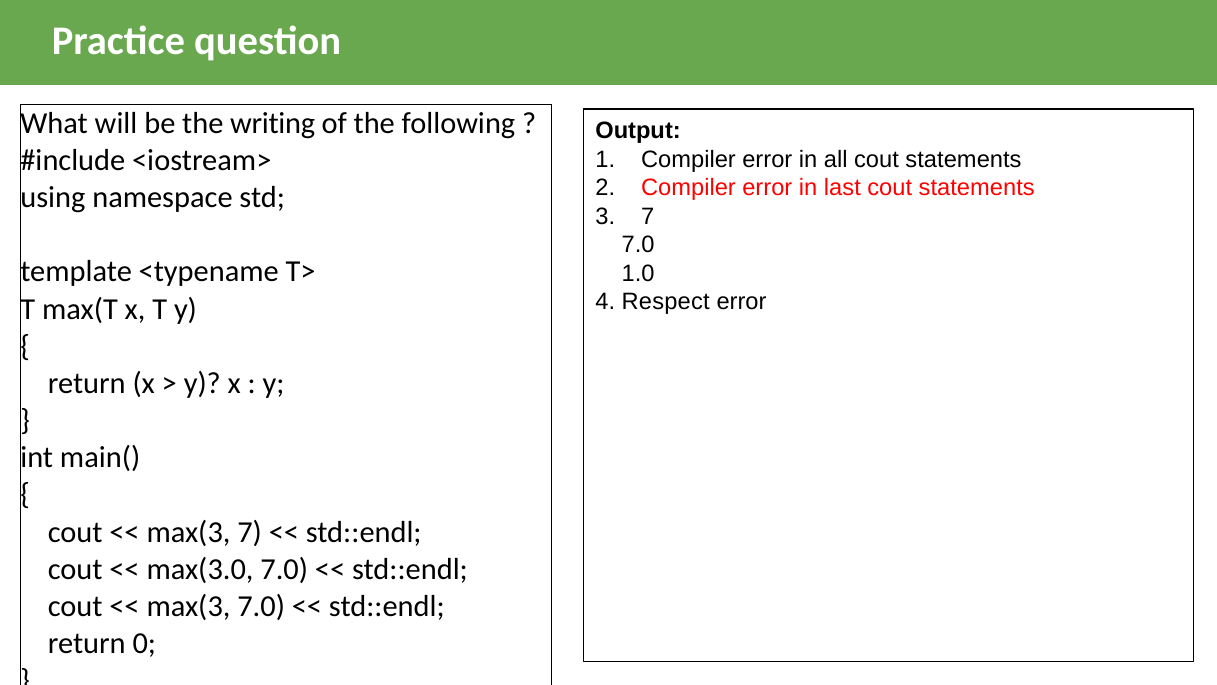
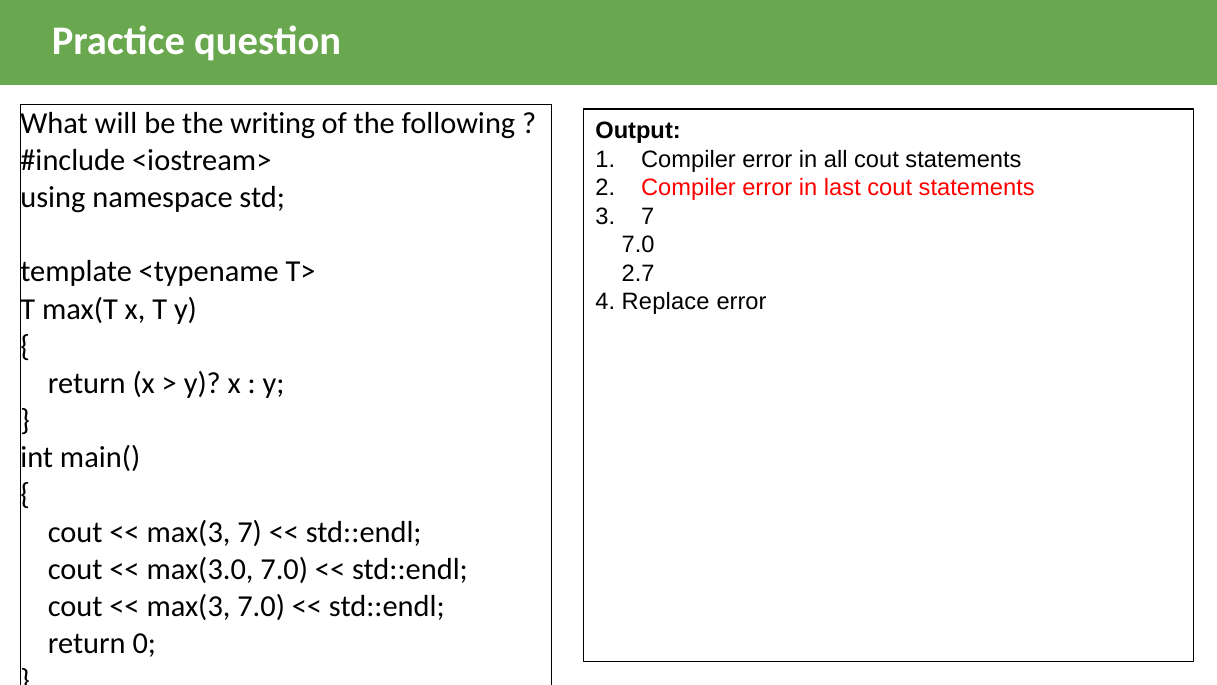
1.0: 1.0 -> 2.7
Respect: Respect -> Replace
